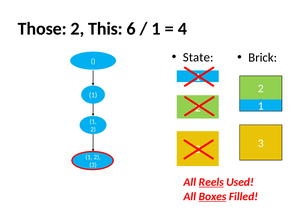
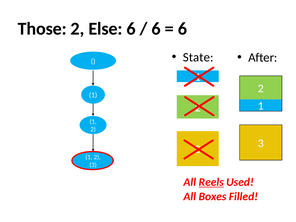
This: This -> Else
1 at (156, 29): 1 -> 6
4 at (182, 29): 4 -> 6
Brick: Brick -> After
Boxes underline: present -> none
